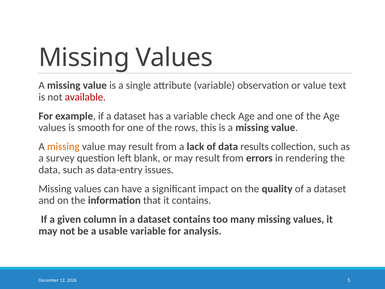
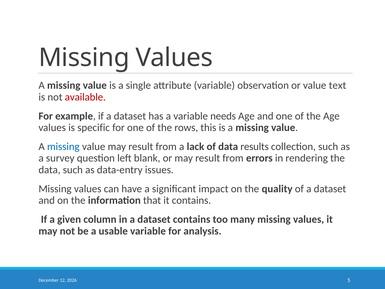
check: check -> needs
smooth: smooth -> specific
missing at (63, 147) colour: orange -> blue
